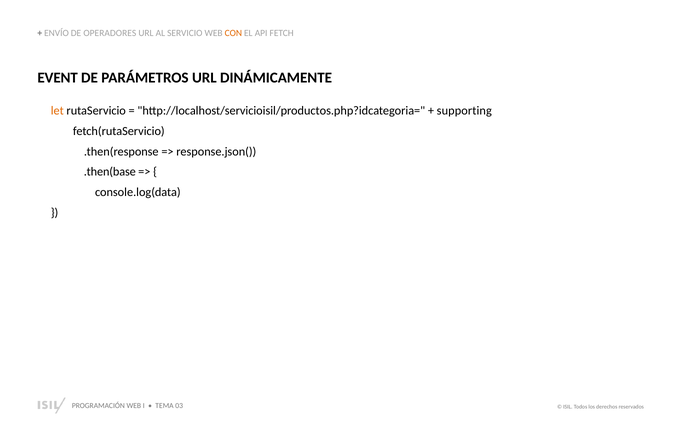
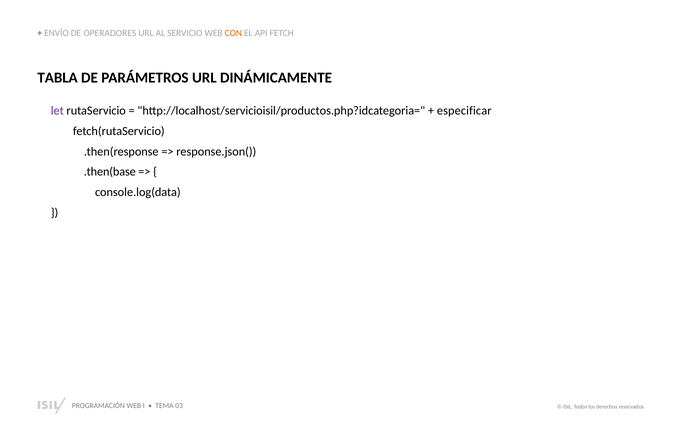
EVENT: EVENT -> TABLA
let colour: orange -> purple
supporting: supporting -> especificar
